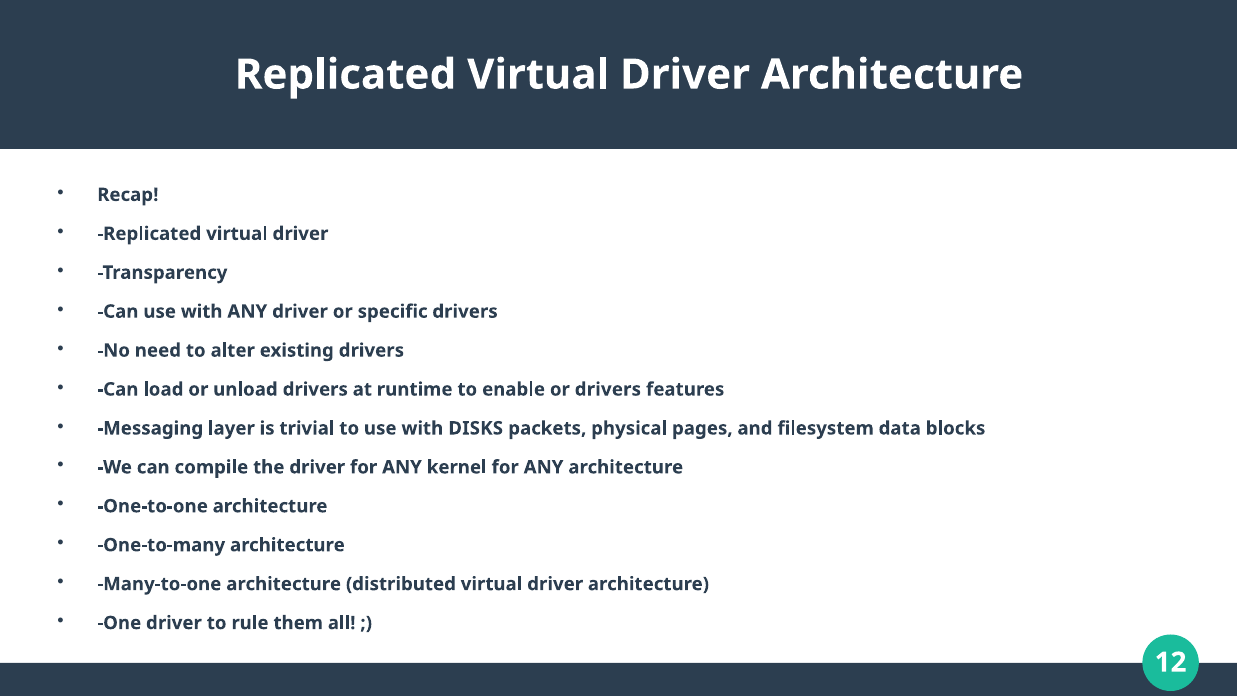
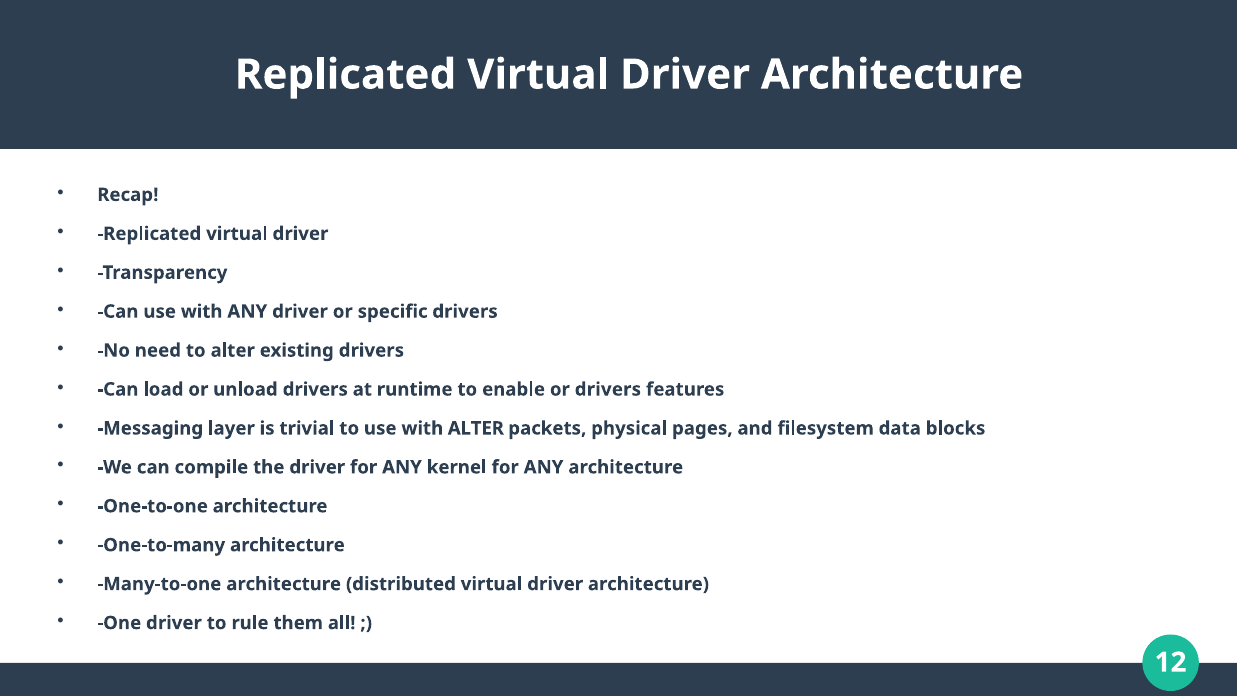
with DISKS: DISKS -> ALTER
